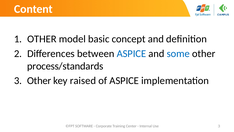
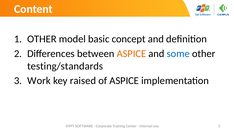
ASPICE at (131, 53) colour: blue -> orange
process/standards: process/standards -> testing/standards
3 Other: Other -> Work
